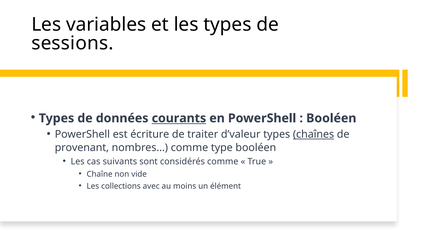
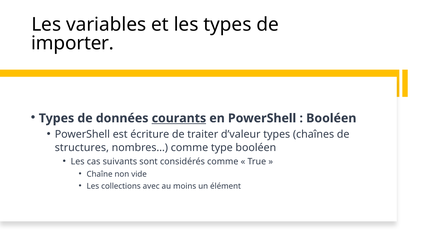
sessions: sessions -> importer
chaînes underline: present -> none
provenant: provenant -> structures
